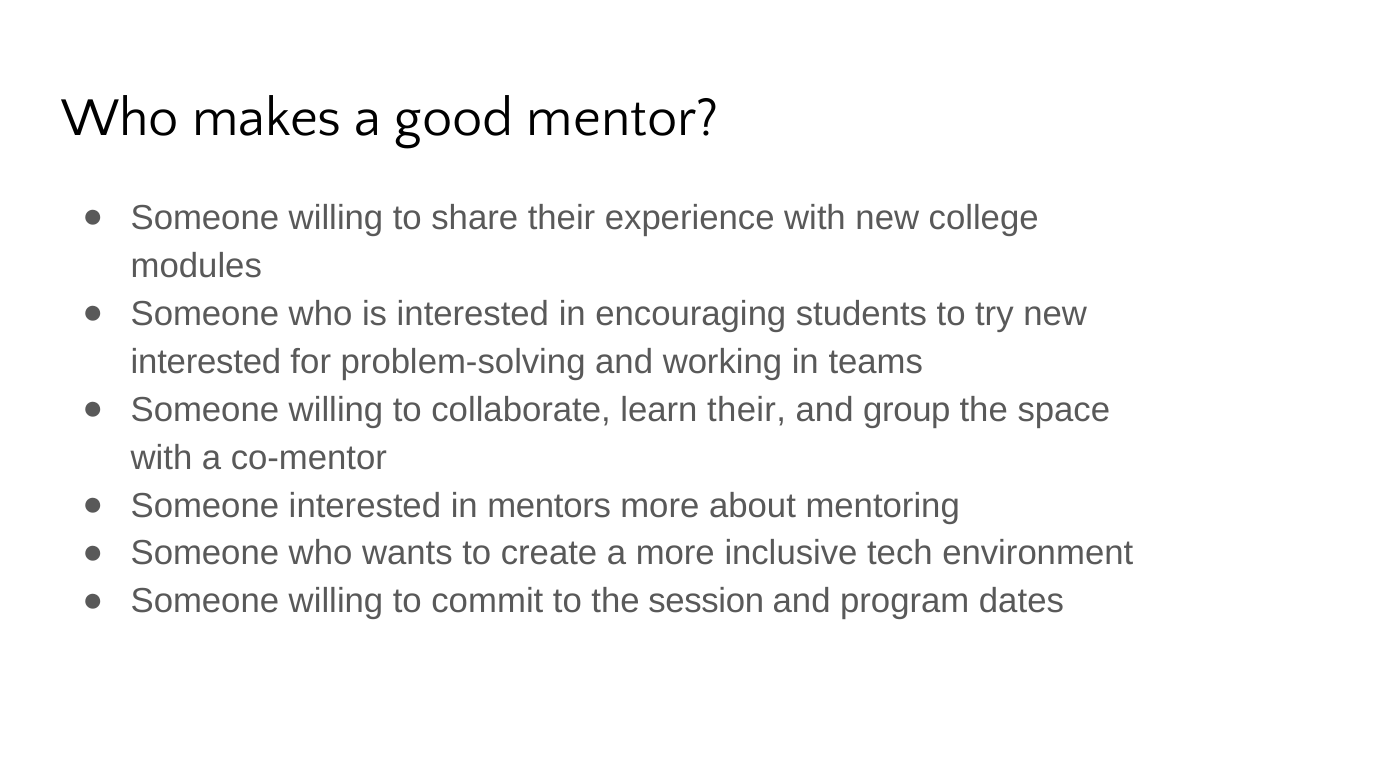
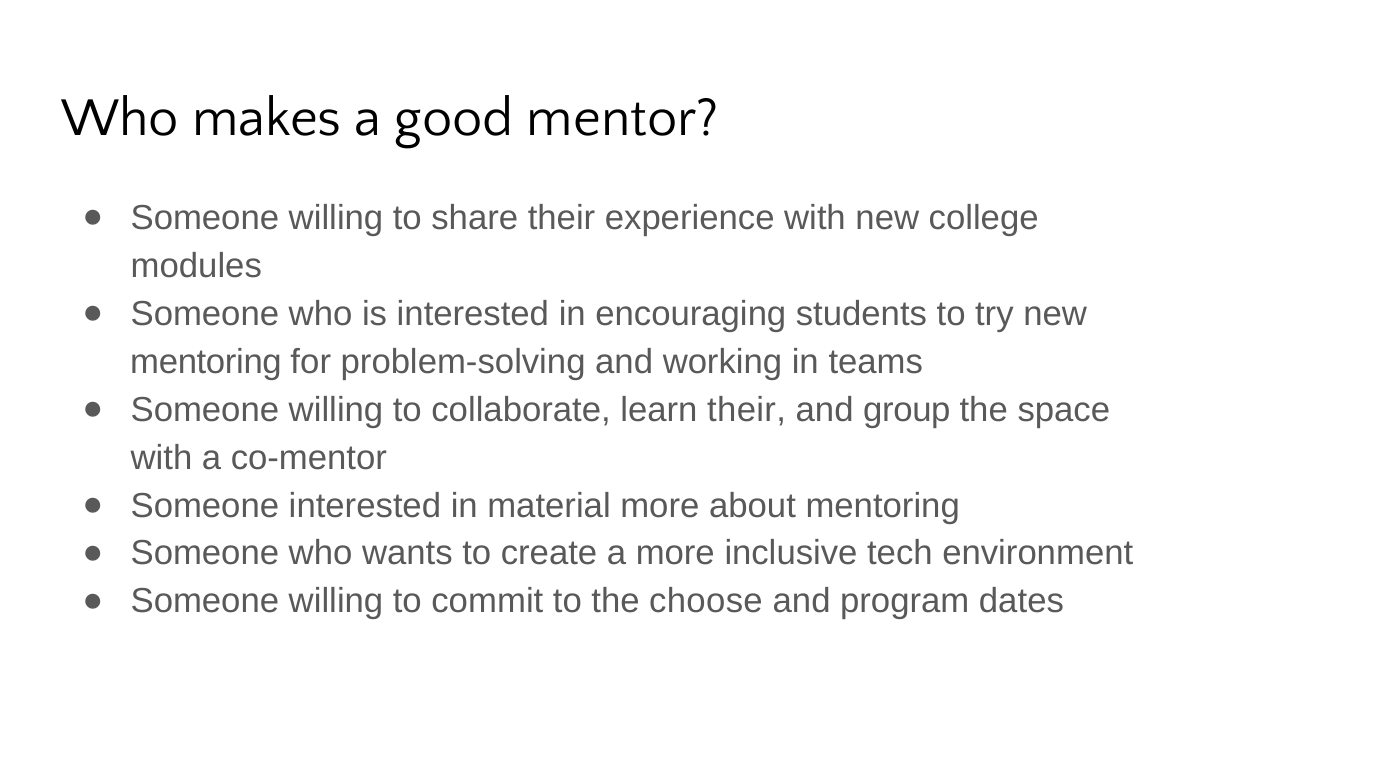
interested at (206, 362): interested -> mentoring
mentors: mentors -> material
session: session -> choose
